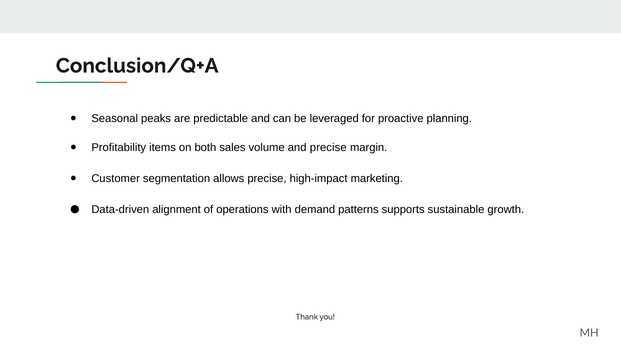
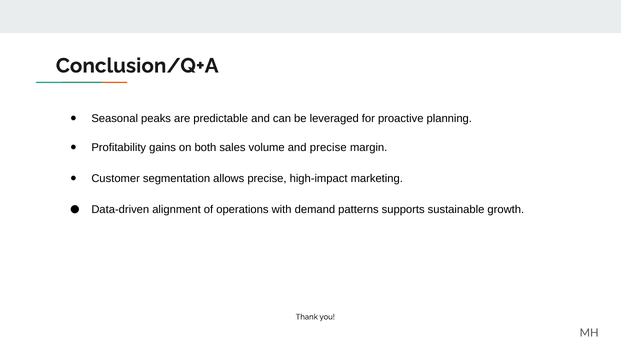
items: items -> gains
